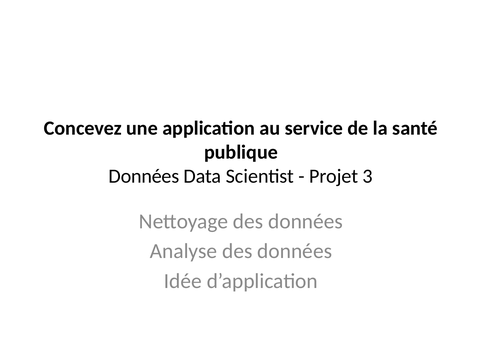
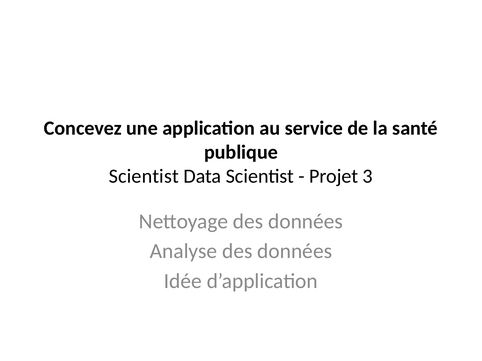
Données at (144, 177): Données -> Scientist
